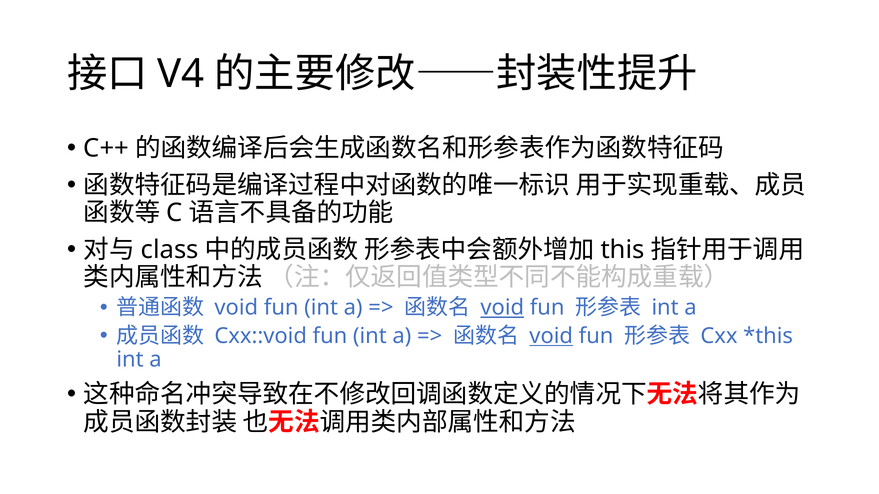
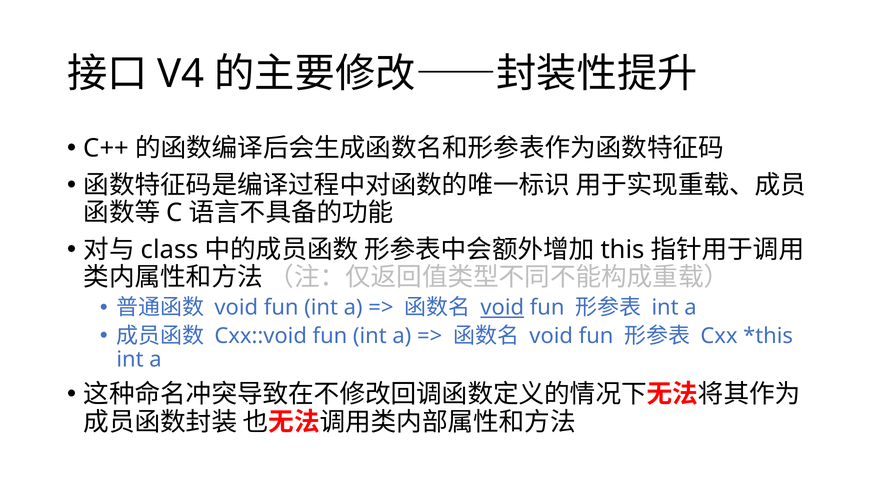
void at (551, 336) underline: present -> none
